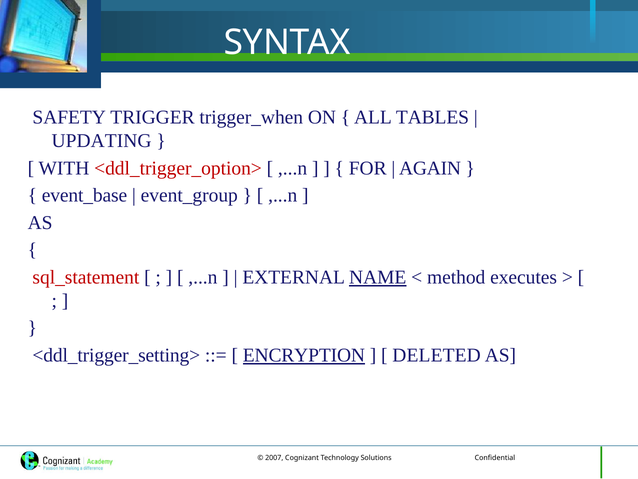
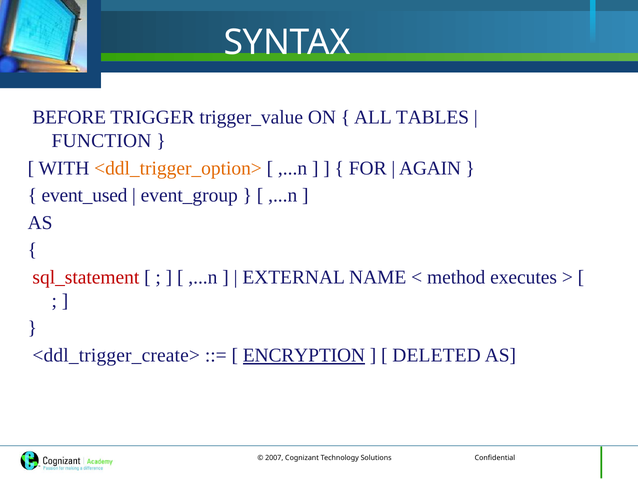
SAFETY: SAFETY -> BEFORE
trigger_when: trigger_when -> trigger_value
UPDATING: UPDATING -> FUNCTION
<ddl_trigger_option> colour: red -> orange
event_base: event_base -> event_used
NAME underline: present -> none
<ddl_trigger_setting>: <ddl_trigger_setting> -> <ddl_trigger_create>
